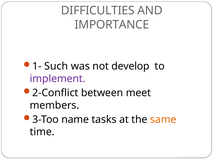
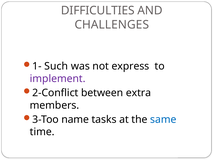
IMPORTANCE: IMPORTANCE -> CHALLENGES
develop: develop -> express
meet: meet -> extra
same colour: orange -> blue
